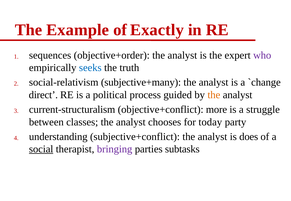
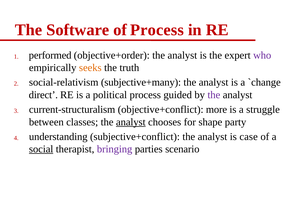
Example: Example -> Software
of Exactly: Exactly -> Process
sequences: sequences -> performed
seeks colour: blue -> orange
the at (214, 95) colour: orange -> purple
analyst at (131, 122) underline: none -> present
today: today -> shape
does: does -> case
subtasks: subtasks -> scenario
